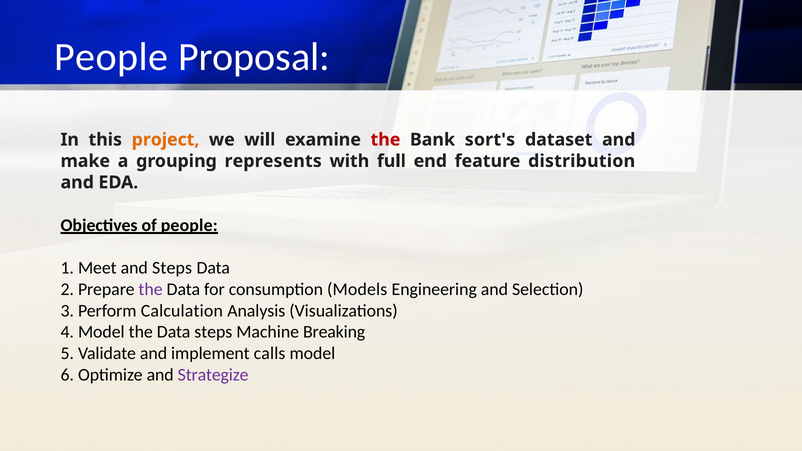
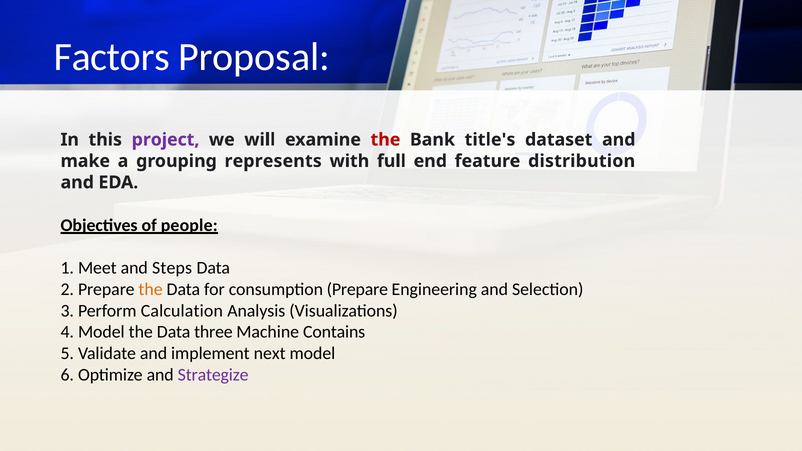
People at (111, 57): People -> Factors
project colour: orange -> purple
sort's: sort's -> title's
the at (151, 289) colour: purple -> orange
consumption Models: Models -> Prepare
Data steps: steps -> three
Breaking: Breaking -> Contains
calls: calls -> next
